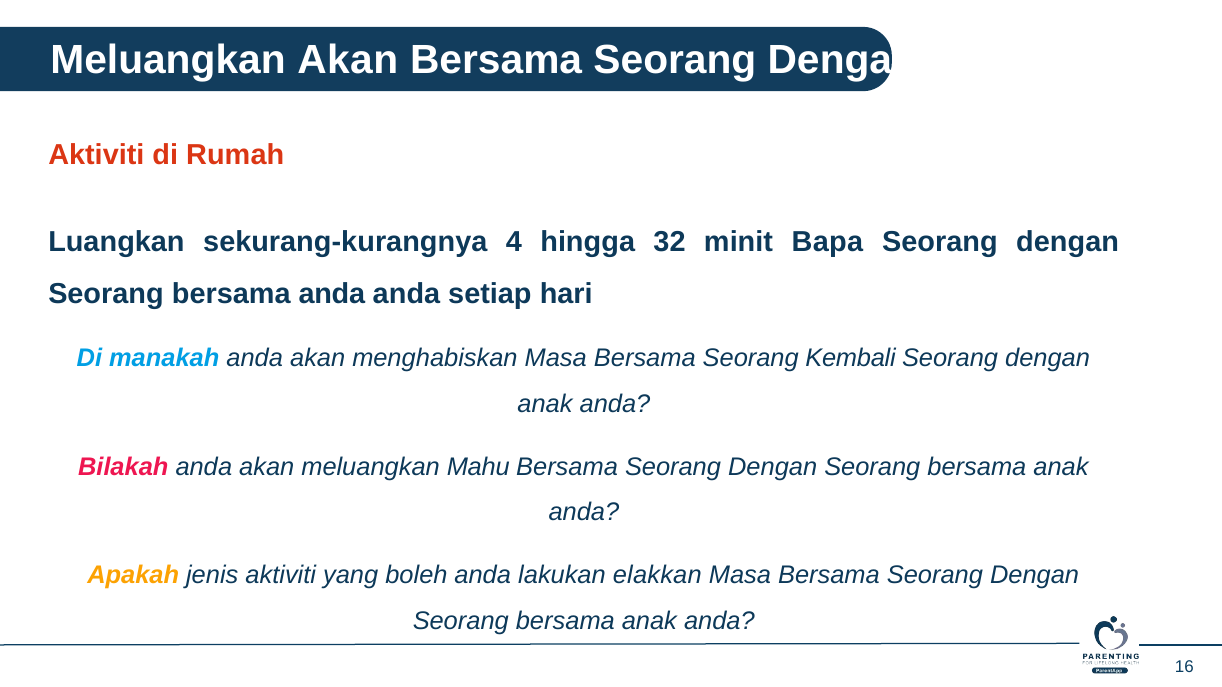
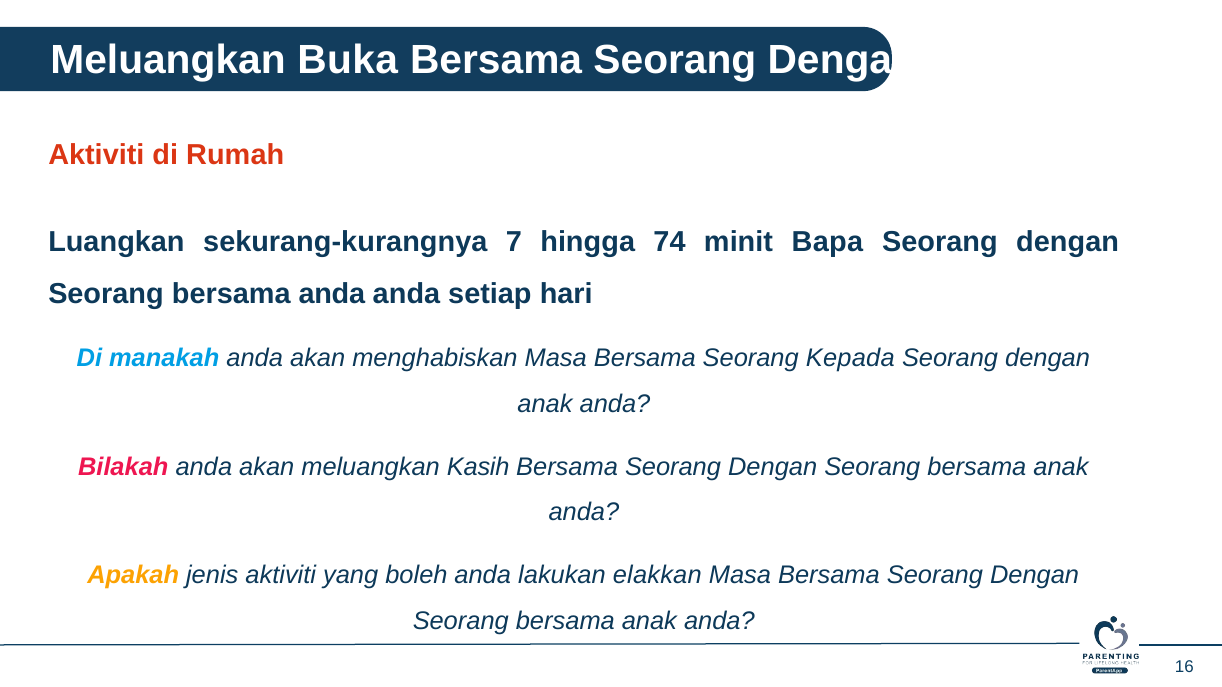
Meluangkan Akan: Akan -> Buka
4: 4 -> 7
32: 32 -> 74
Kembali: Kembali -> Kepada
Mahu: Mahu -> Kasih
